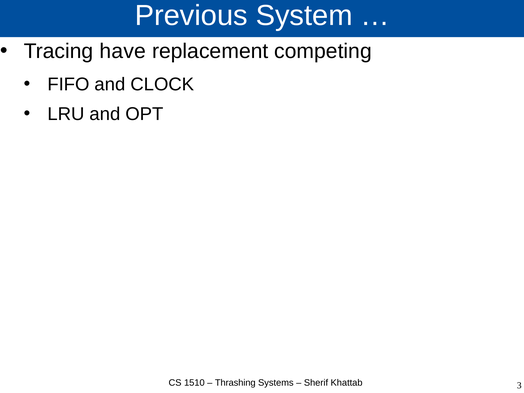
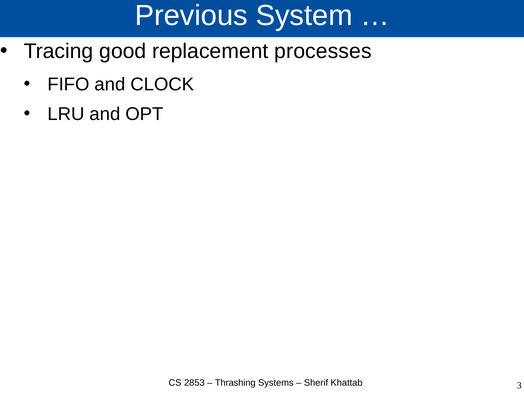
have: have -> good
competing: competing -> processes
1510: 1510 -> 2853
